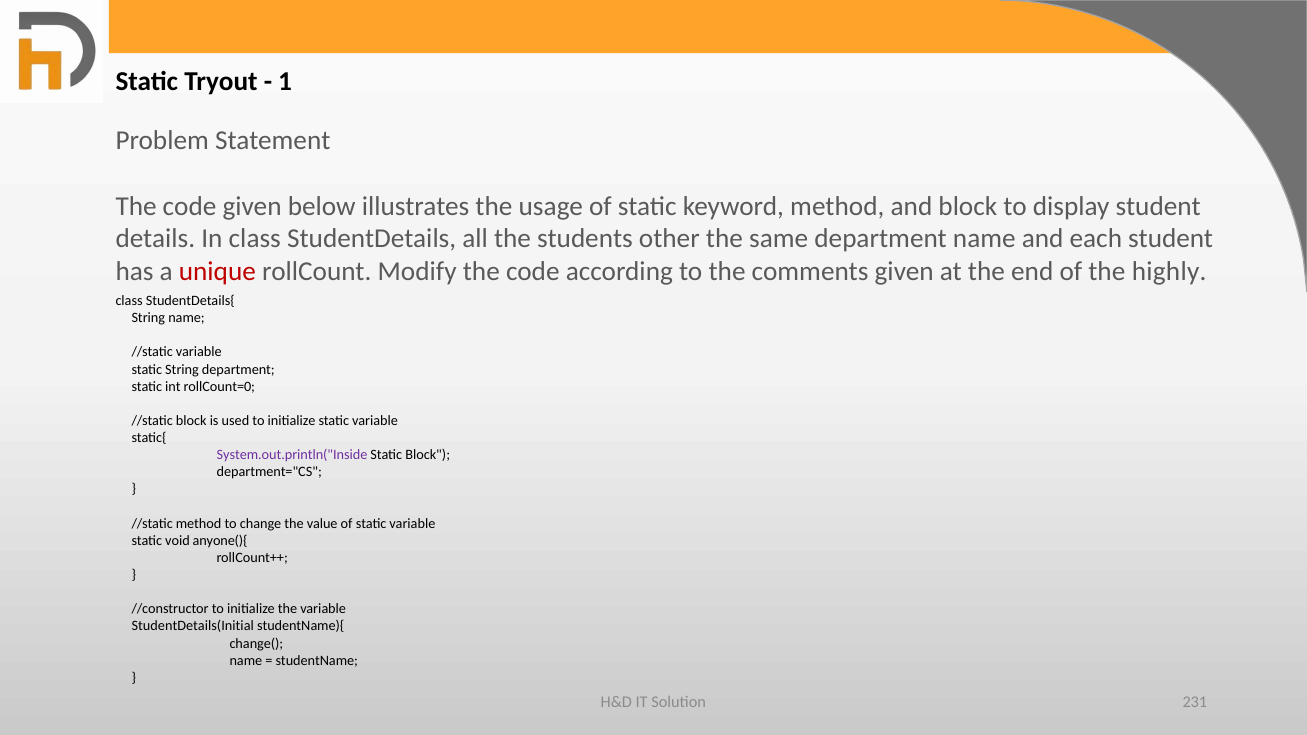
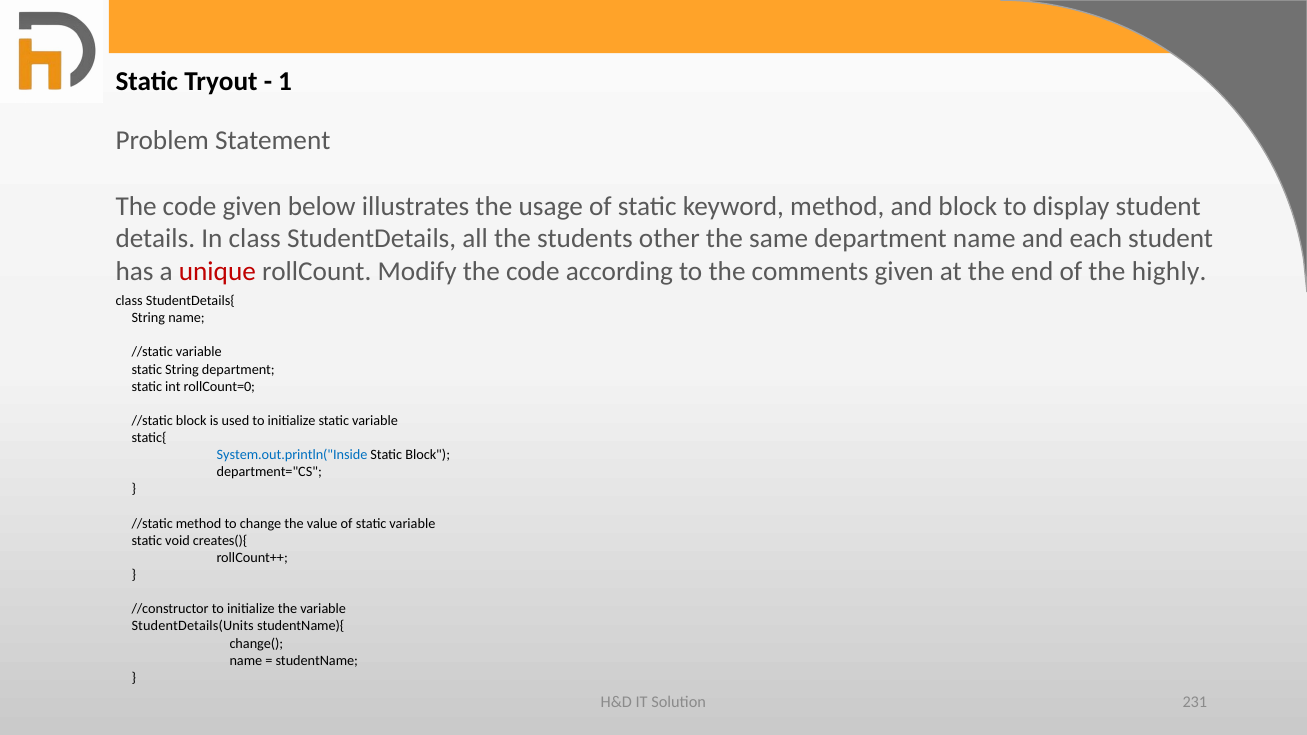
System.out.println("Inside colour: purple -> blue
anyone(){: anyone(){ -> creates(){
StudentDetails(Initial: StudentDetails(Initial -> StudentDetails(Units
